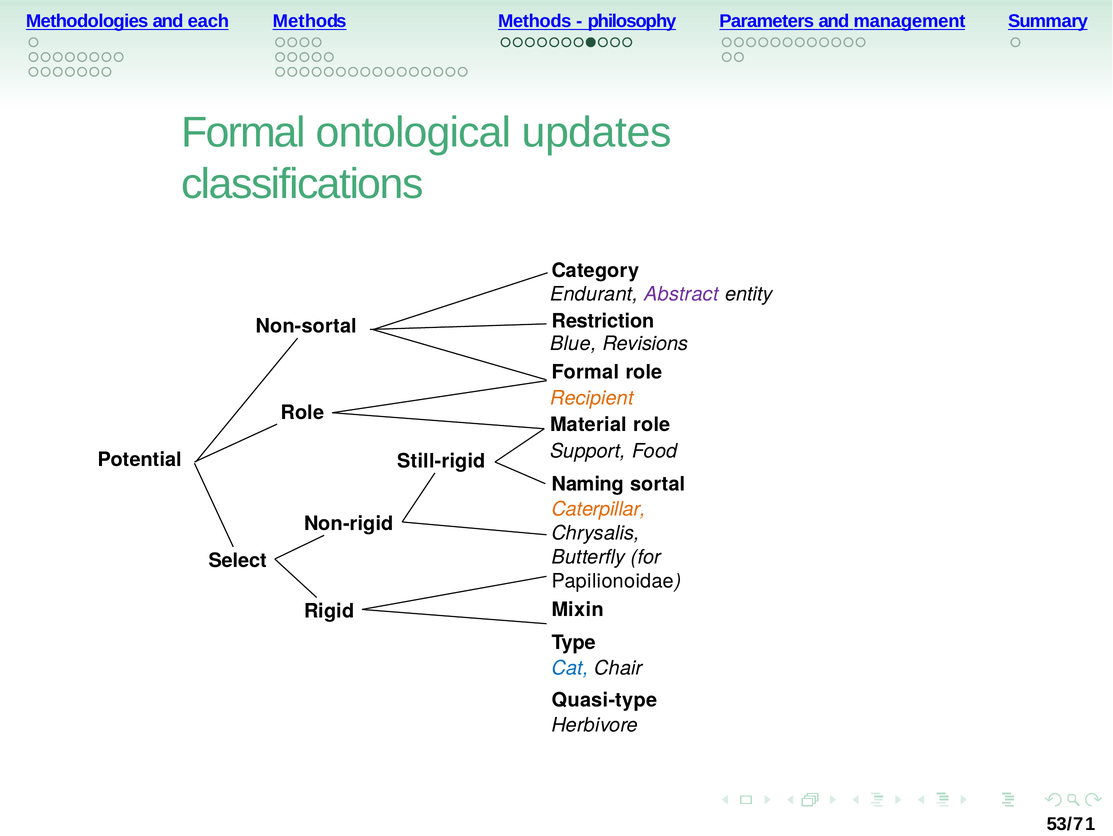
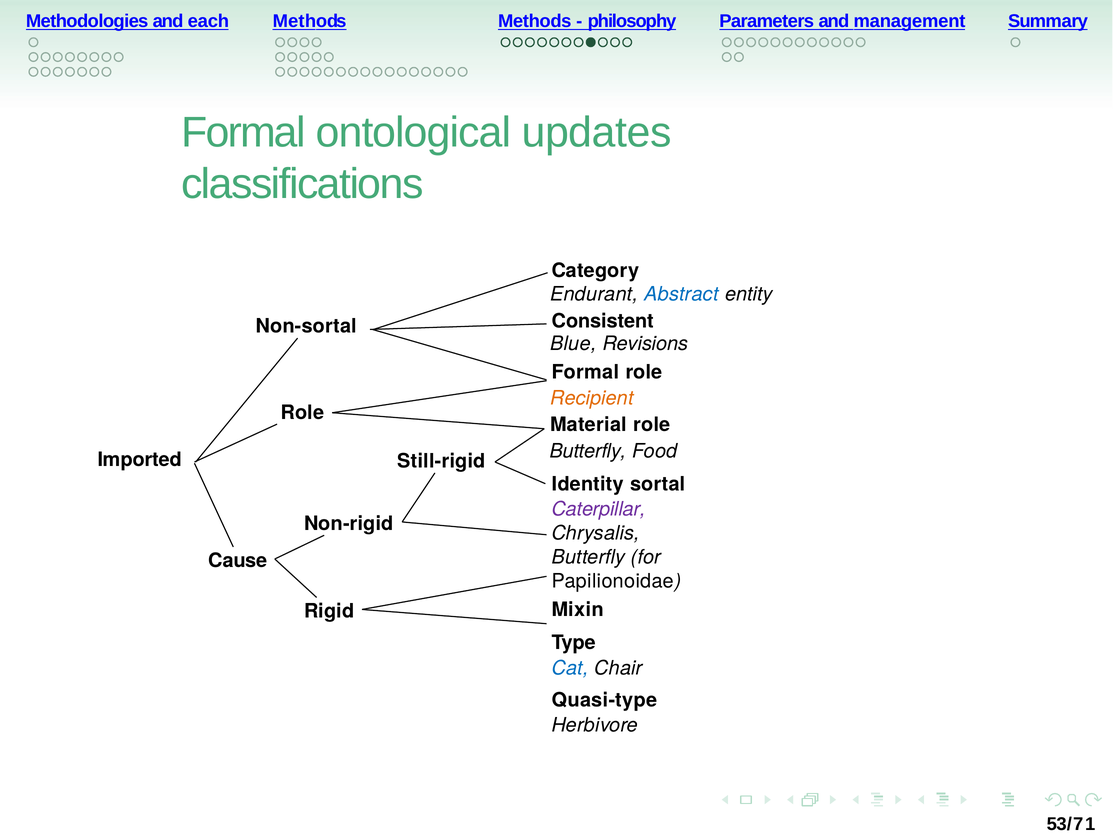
Abstract colour: purple -> blue
Restriction: Restriction -> Consistent
Support at (588, 451): Support -> Butterfly
Potential: Potential -> Imported
Naming: Naming -> Identity
Caterpillar colour: orange -> purple
Select: Select -> Cause
